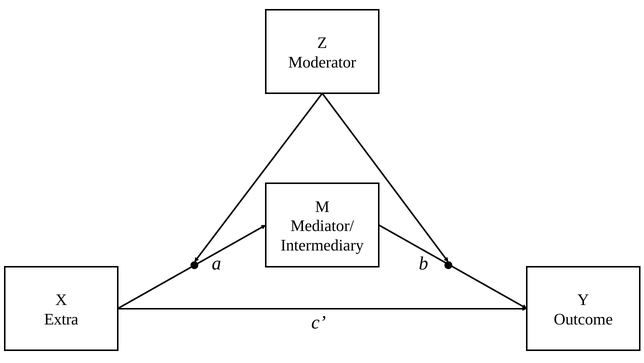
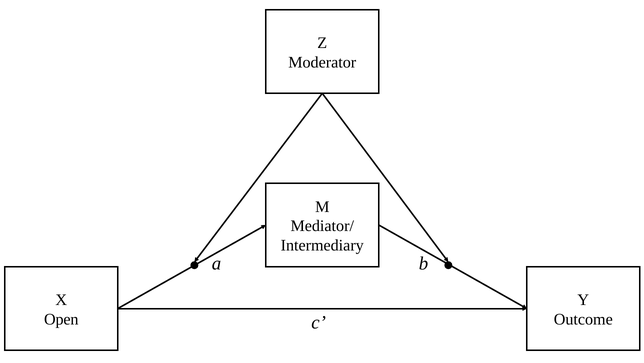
Extra: Extra -> Open
